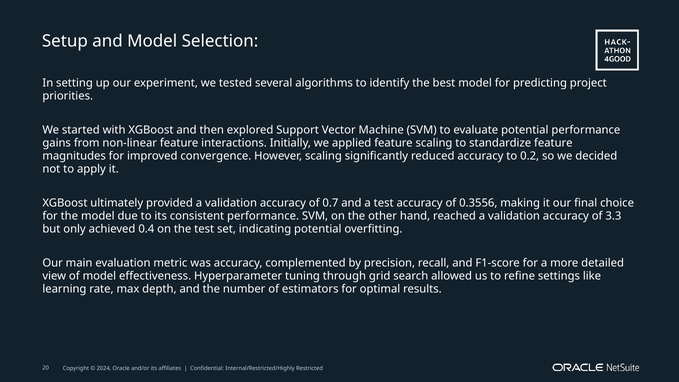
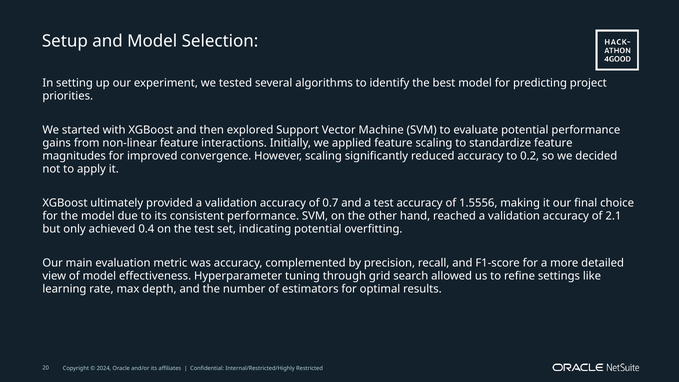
0.3556: 0.3556 -> 1.5556
3.3: 3.3 -> 2.1
